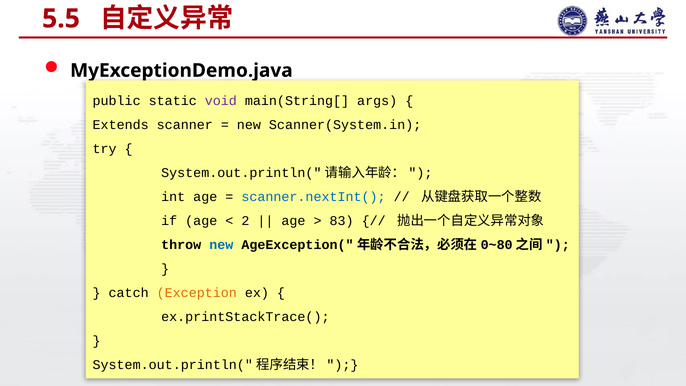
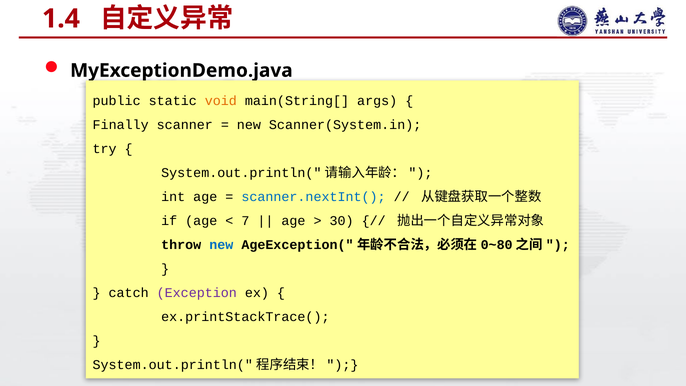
5.5: 5.5 -> 1.4
void colour: purple -> orange
Extends: Extends -> Finally
2: 2 -> 7
83: 83 -> 30
Exception colour: orange -> purple
